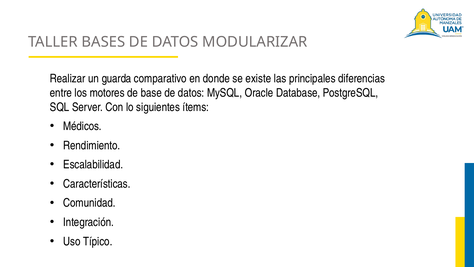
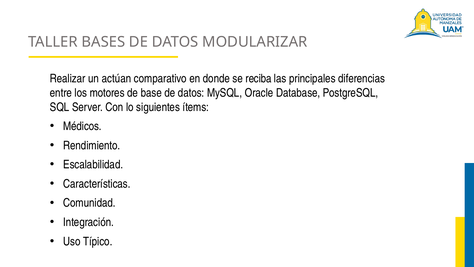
guarda: guarda -> actúan
existe: existe -> reciba
